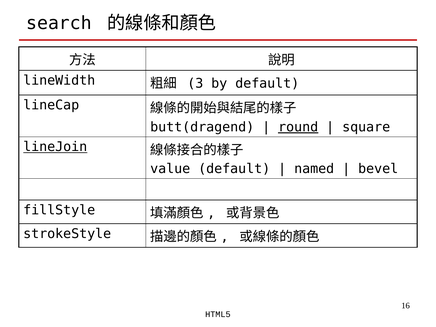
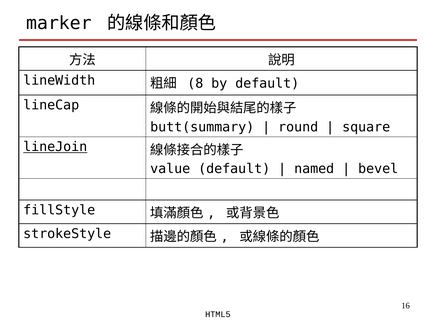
search: search -> marker
3: 3 -> 8
butt(dragend: butt(dragend -> butt(summary
round underline: present -> none
